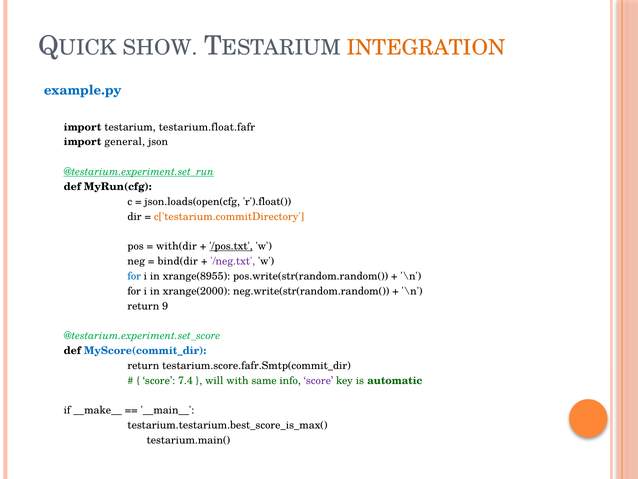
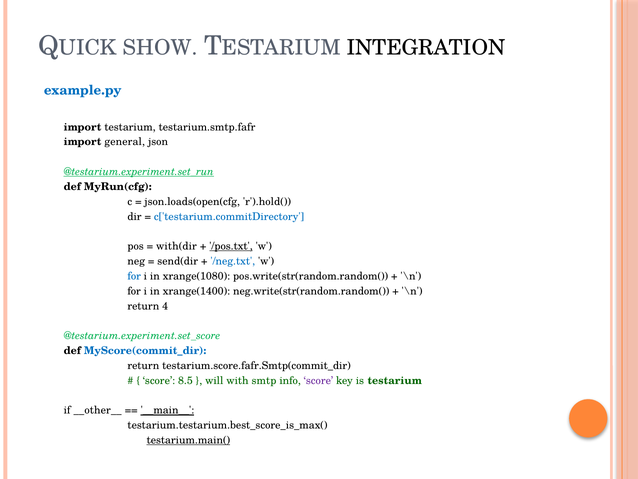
INTEGRATION colour: orange -> black
testarium.float.fafr: testarium.float.fafr -> testarium.smtp.fafr
r').float(: r').float( -> r').hold(
c['testarium.commitDirectory colour: orange -> blue
bind(dir: bind(dir -> send(dir
/neg.txt colour: purple -> blue
xrange(8955: xrange(8955 -> xrange(1080
xrange(2000: xrange(2000 -> xrange(1400
9: 9 -> 4
7.4: 7.4 -> 8.5
same: same -> smtp
is automatic: automatic -> testarium
__make__: __make__ -> __other__
__main__ underline: none -> present
testarium.main( underline: none -> present
